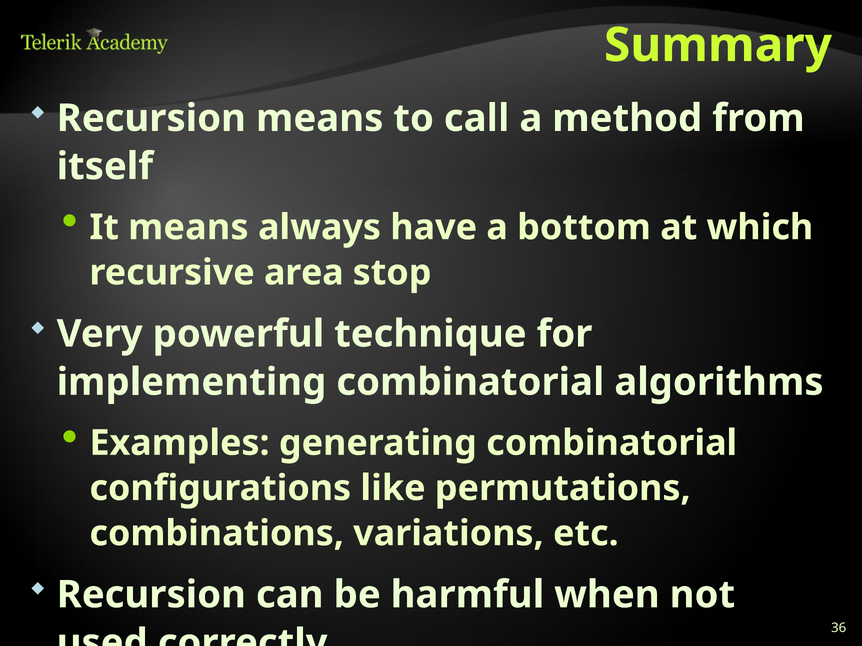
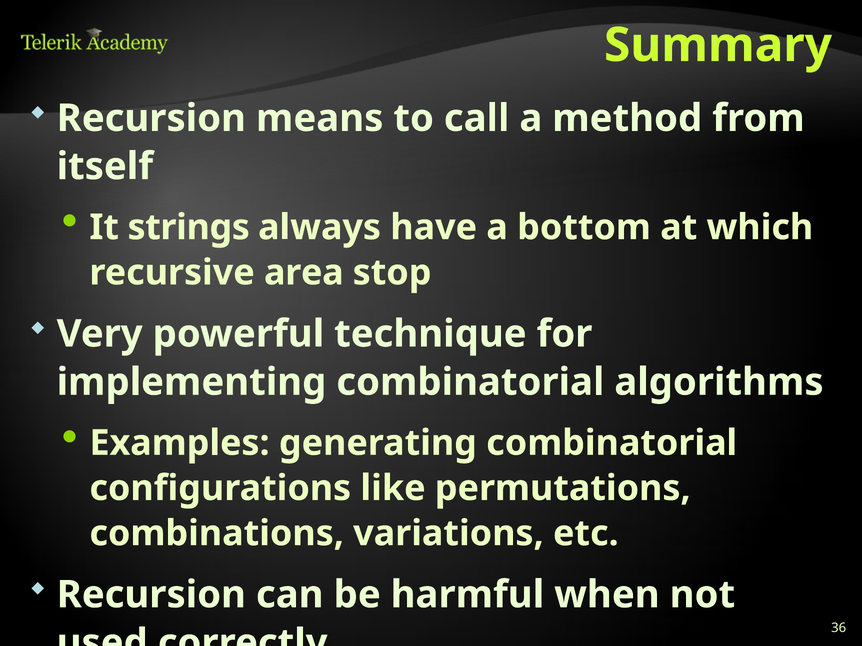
It means: means -> strings
